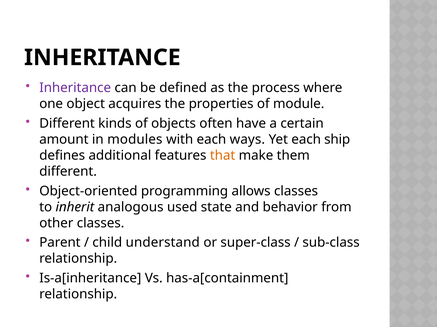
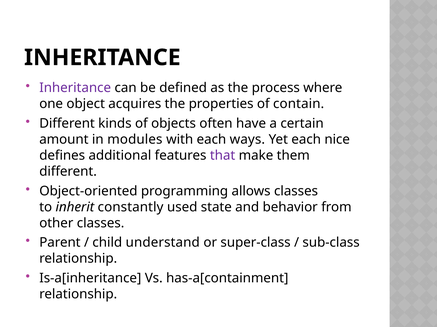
module: module -> contain
ship: ship -> nice
that colour: orange -> purple
analogous: analogous -> constantly
